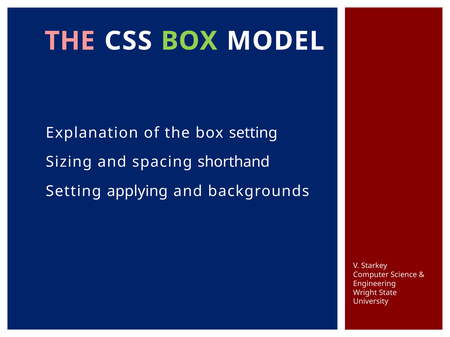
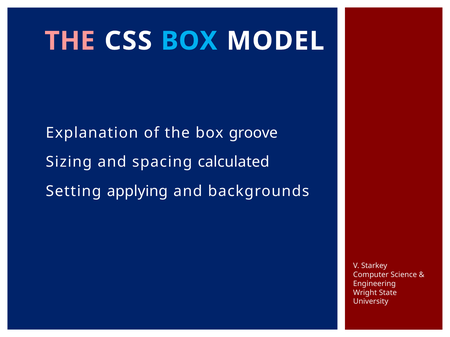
BOX at (189, 41) colour: light green -> light blue
box setting: setting -> groove
shorthand: shorthand -> calculated
